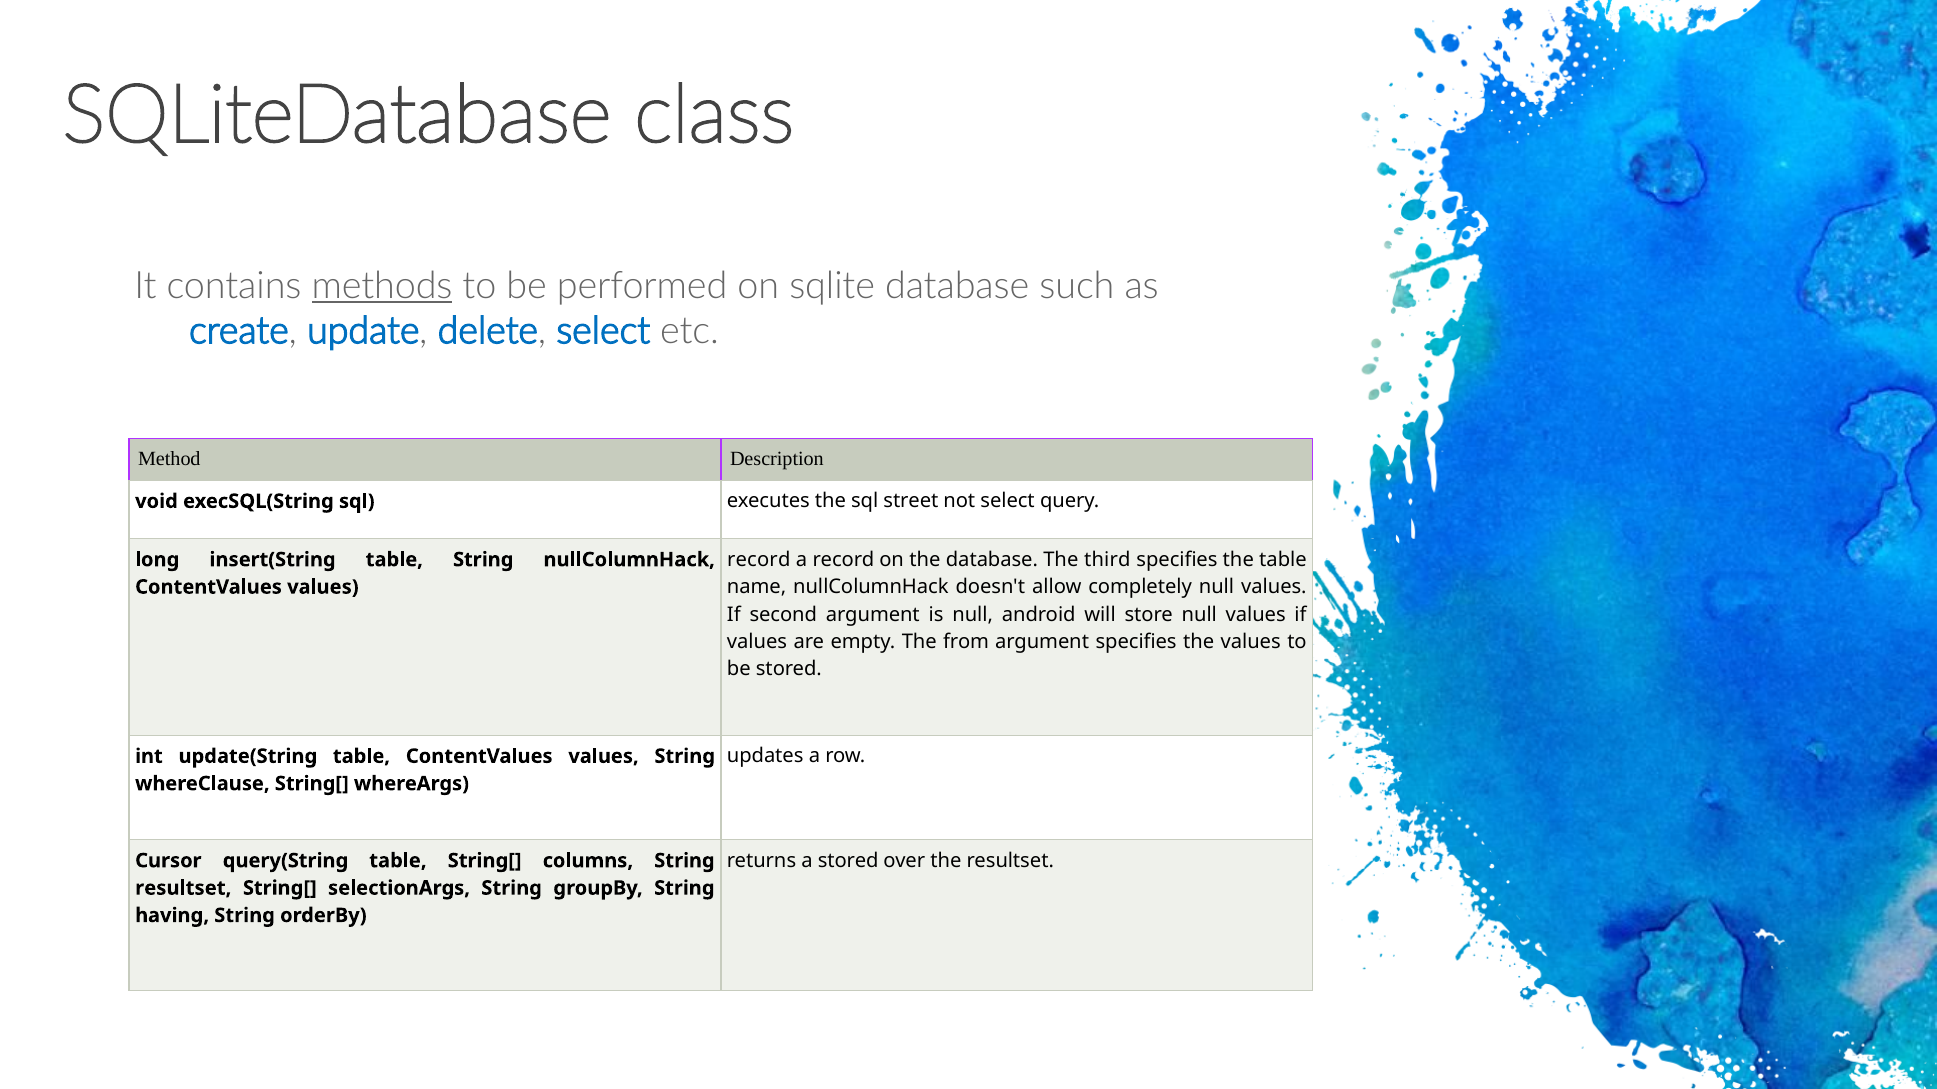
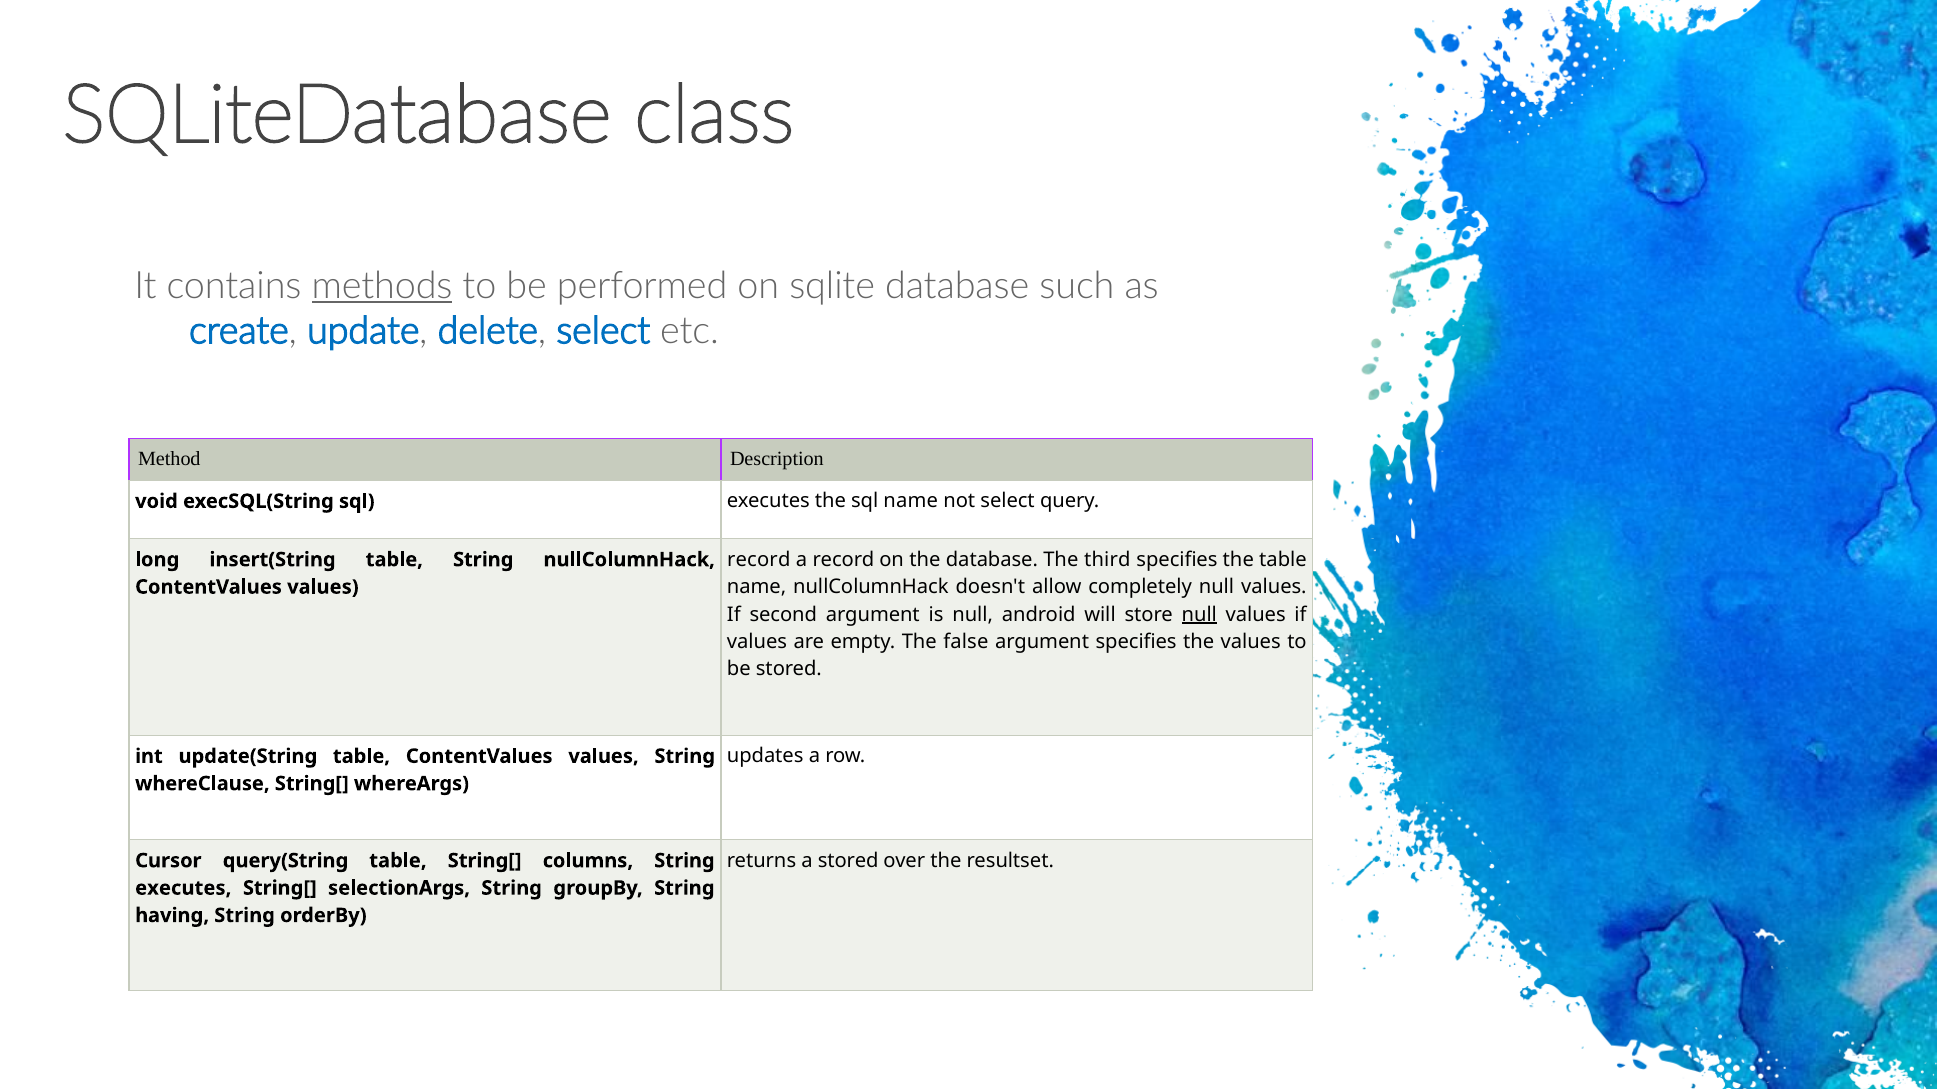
sql street: street -> name
null at (1199, 615) underline: none -> present
from: from -> false
resultset at (183, 888): resultset -> executes
